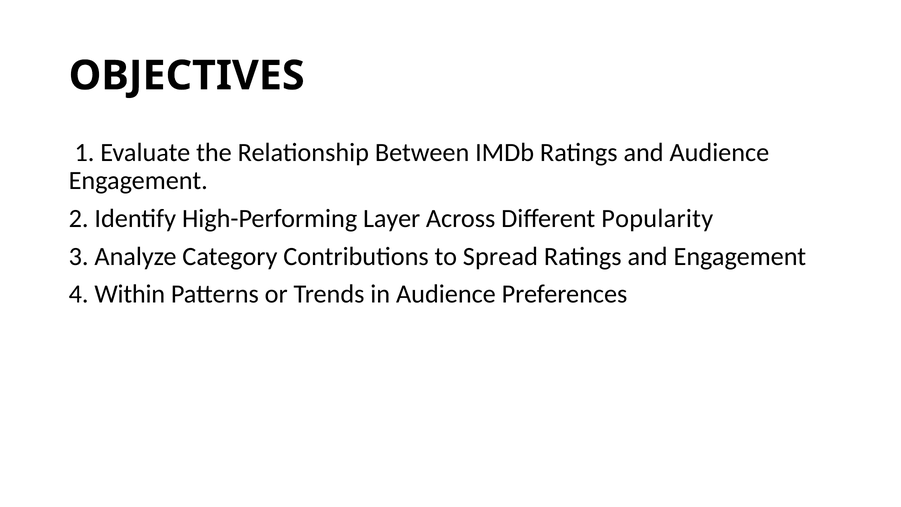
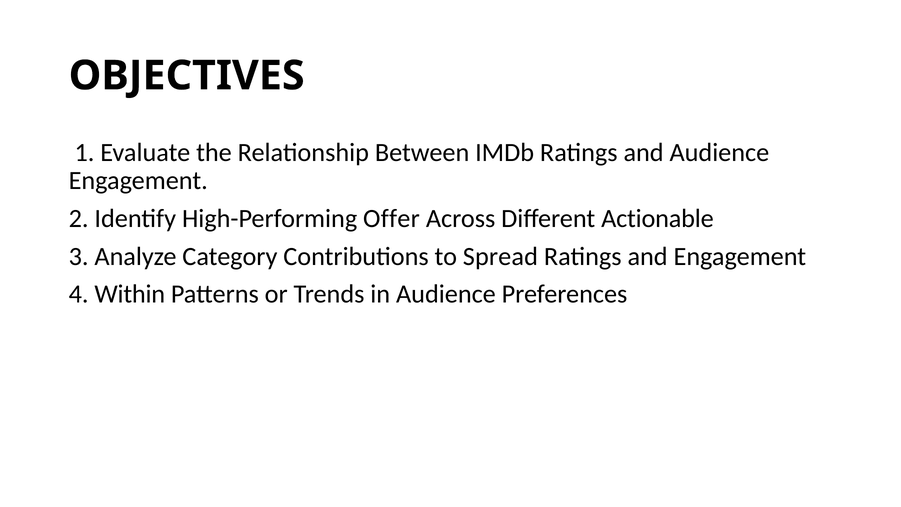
Layer: Layer -> Offer
Popularity: Popularity -> Actionable
